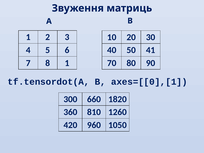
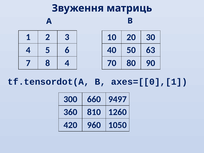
41: 41 -> 63
8 1: 1 -> 4
1820: 1820 -> 9497
